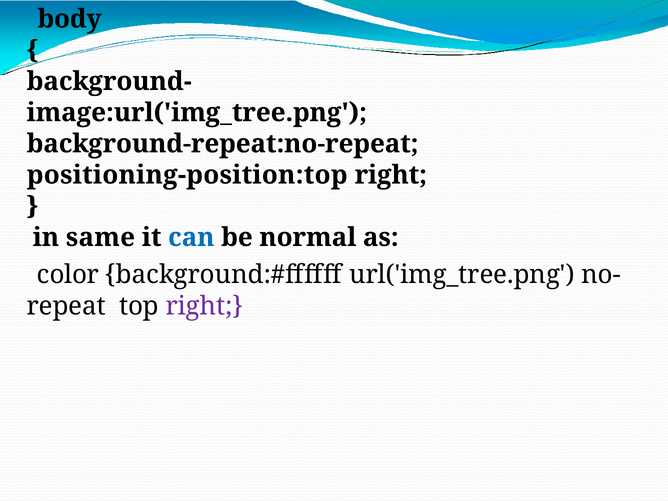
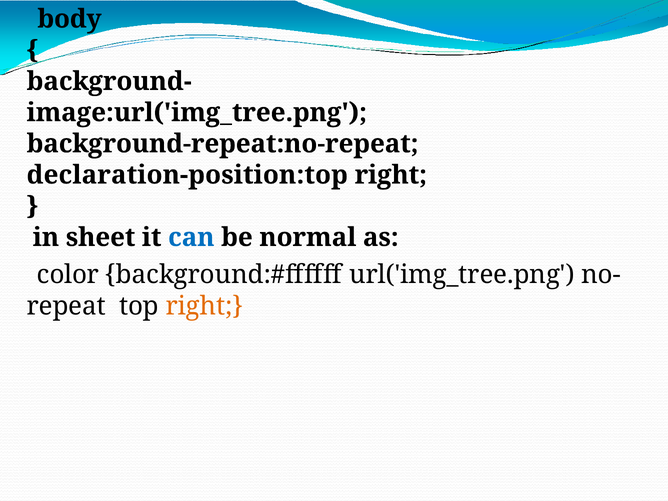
positioning-position:top: positioning-position:top -> declaration-position:top
same: same -> sheet
right at (205, 306) colour: purple -> orange
